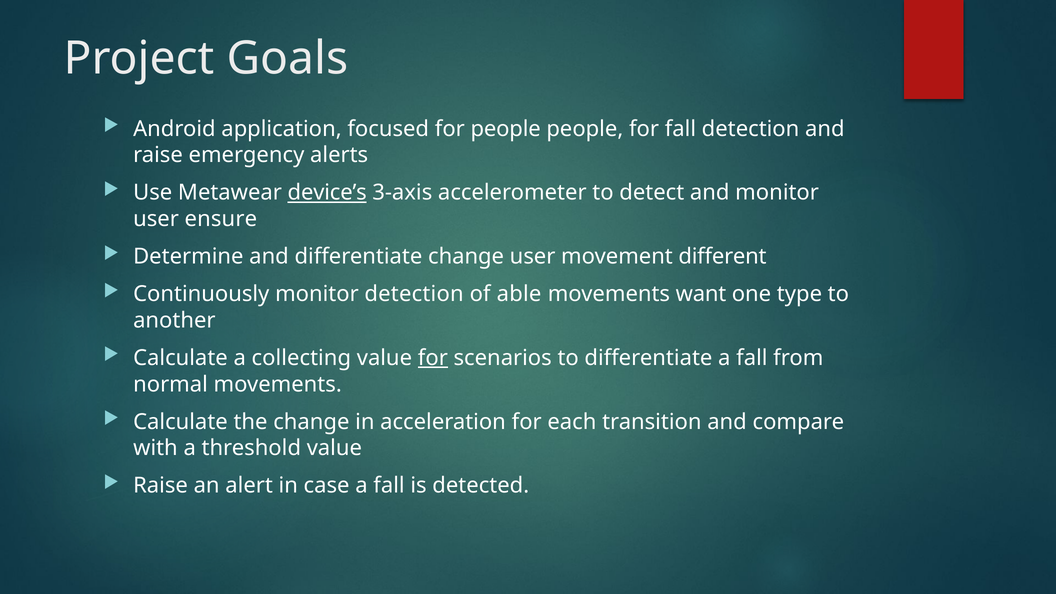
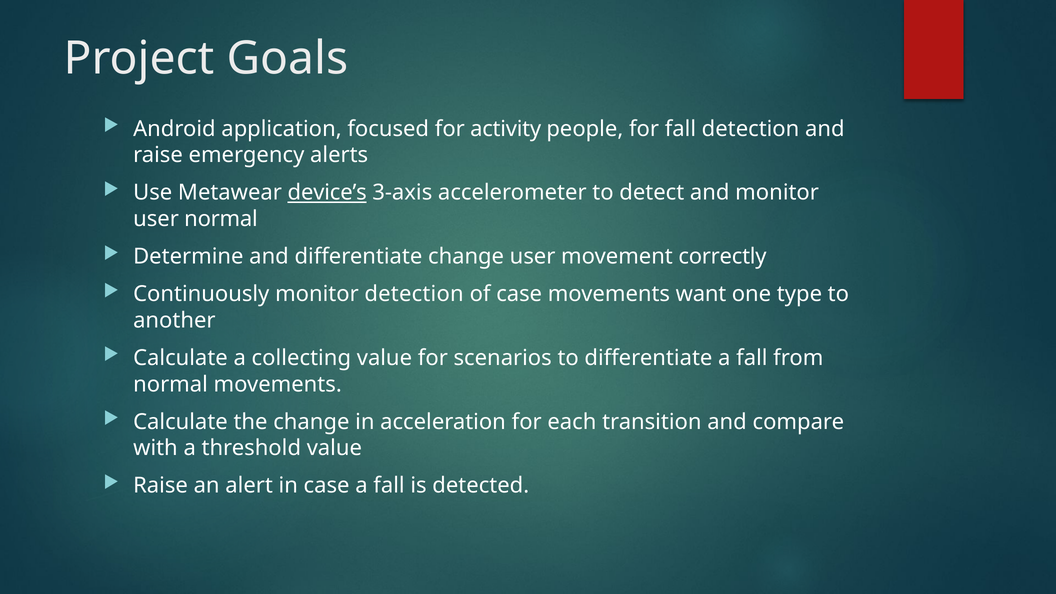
for people: people -> activity
user ensure: ensure -> normal
different: different -> correctly
of able: able -> case
for at (433, 358) underline: present -> none
